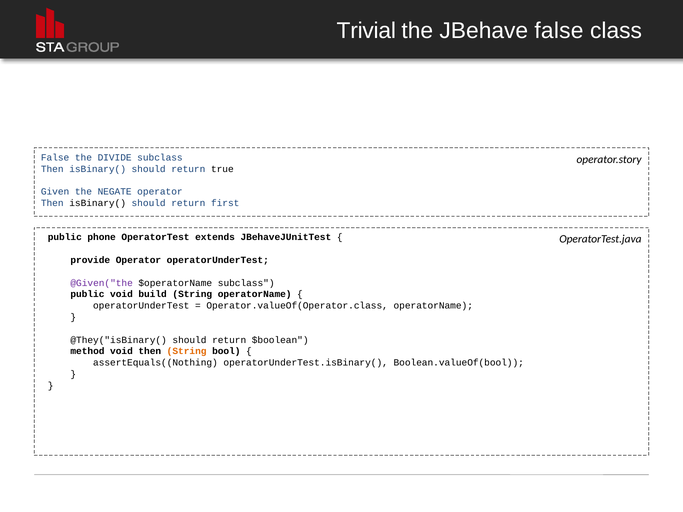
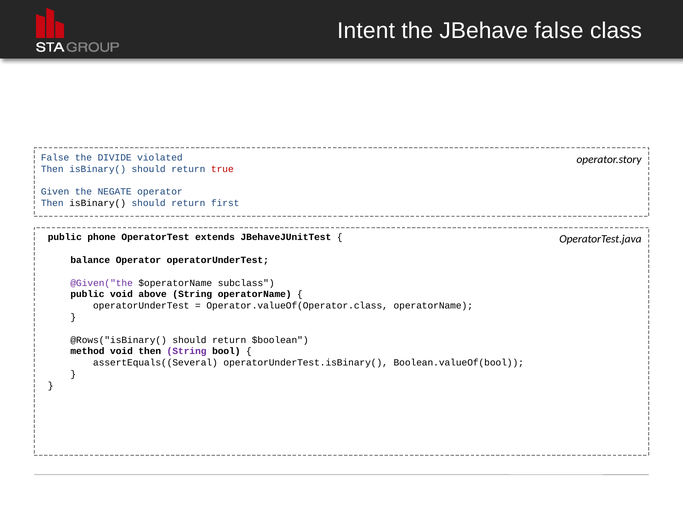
Trivial: Trivial -> Intent
DIVIDE subclass: subclass -> violated
true colour: black -> red
provide: provide -> balance
build: build -> above
@They("isBinary(: @They("isBinary( -> @Rows("isBinary(
String at (187, 351) colour: orange -> purple
assertEquals((Nothing: assertEquals((Nothing -> assertEquals((Several
